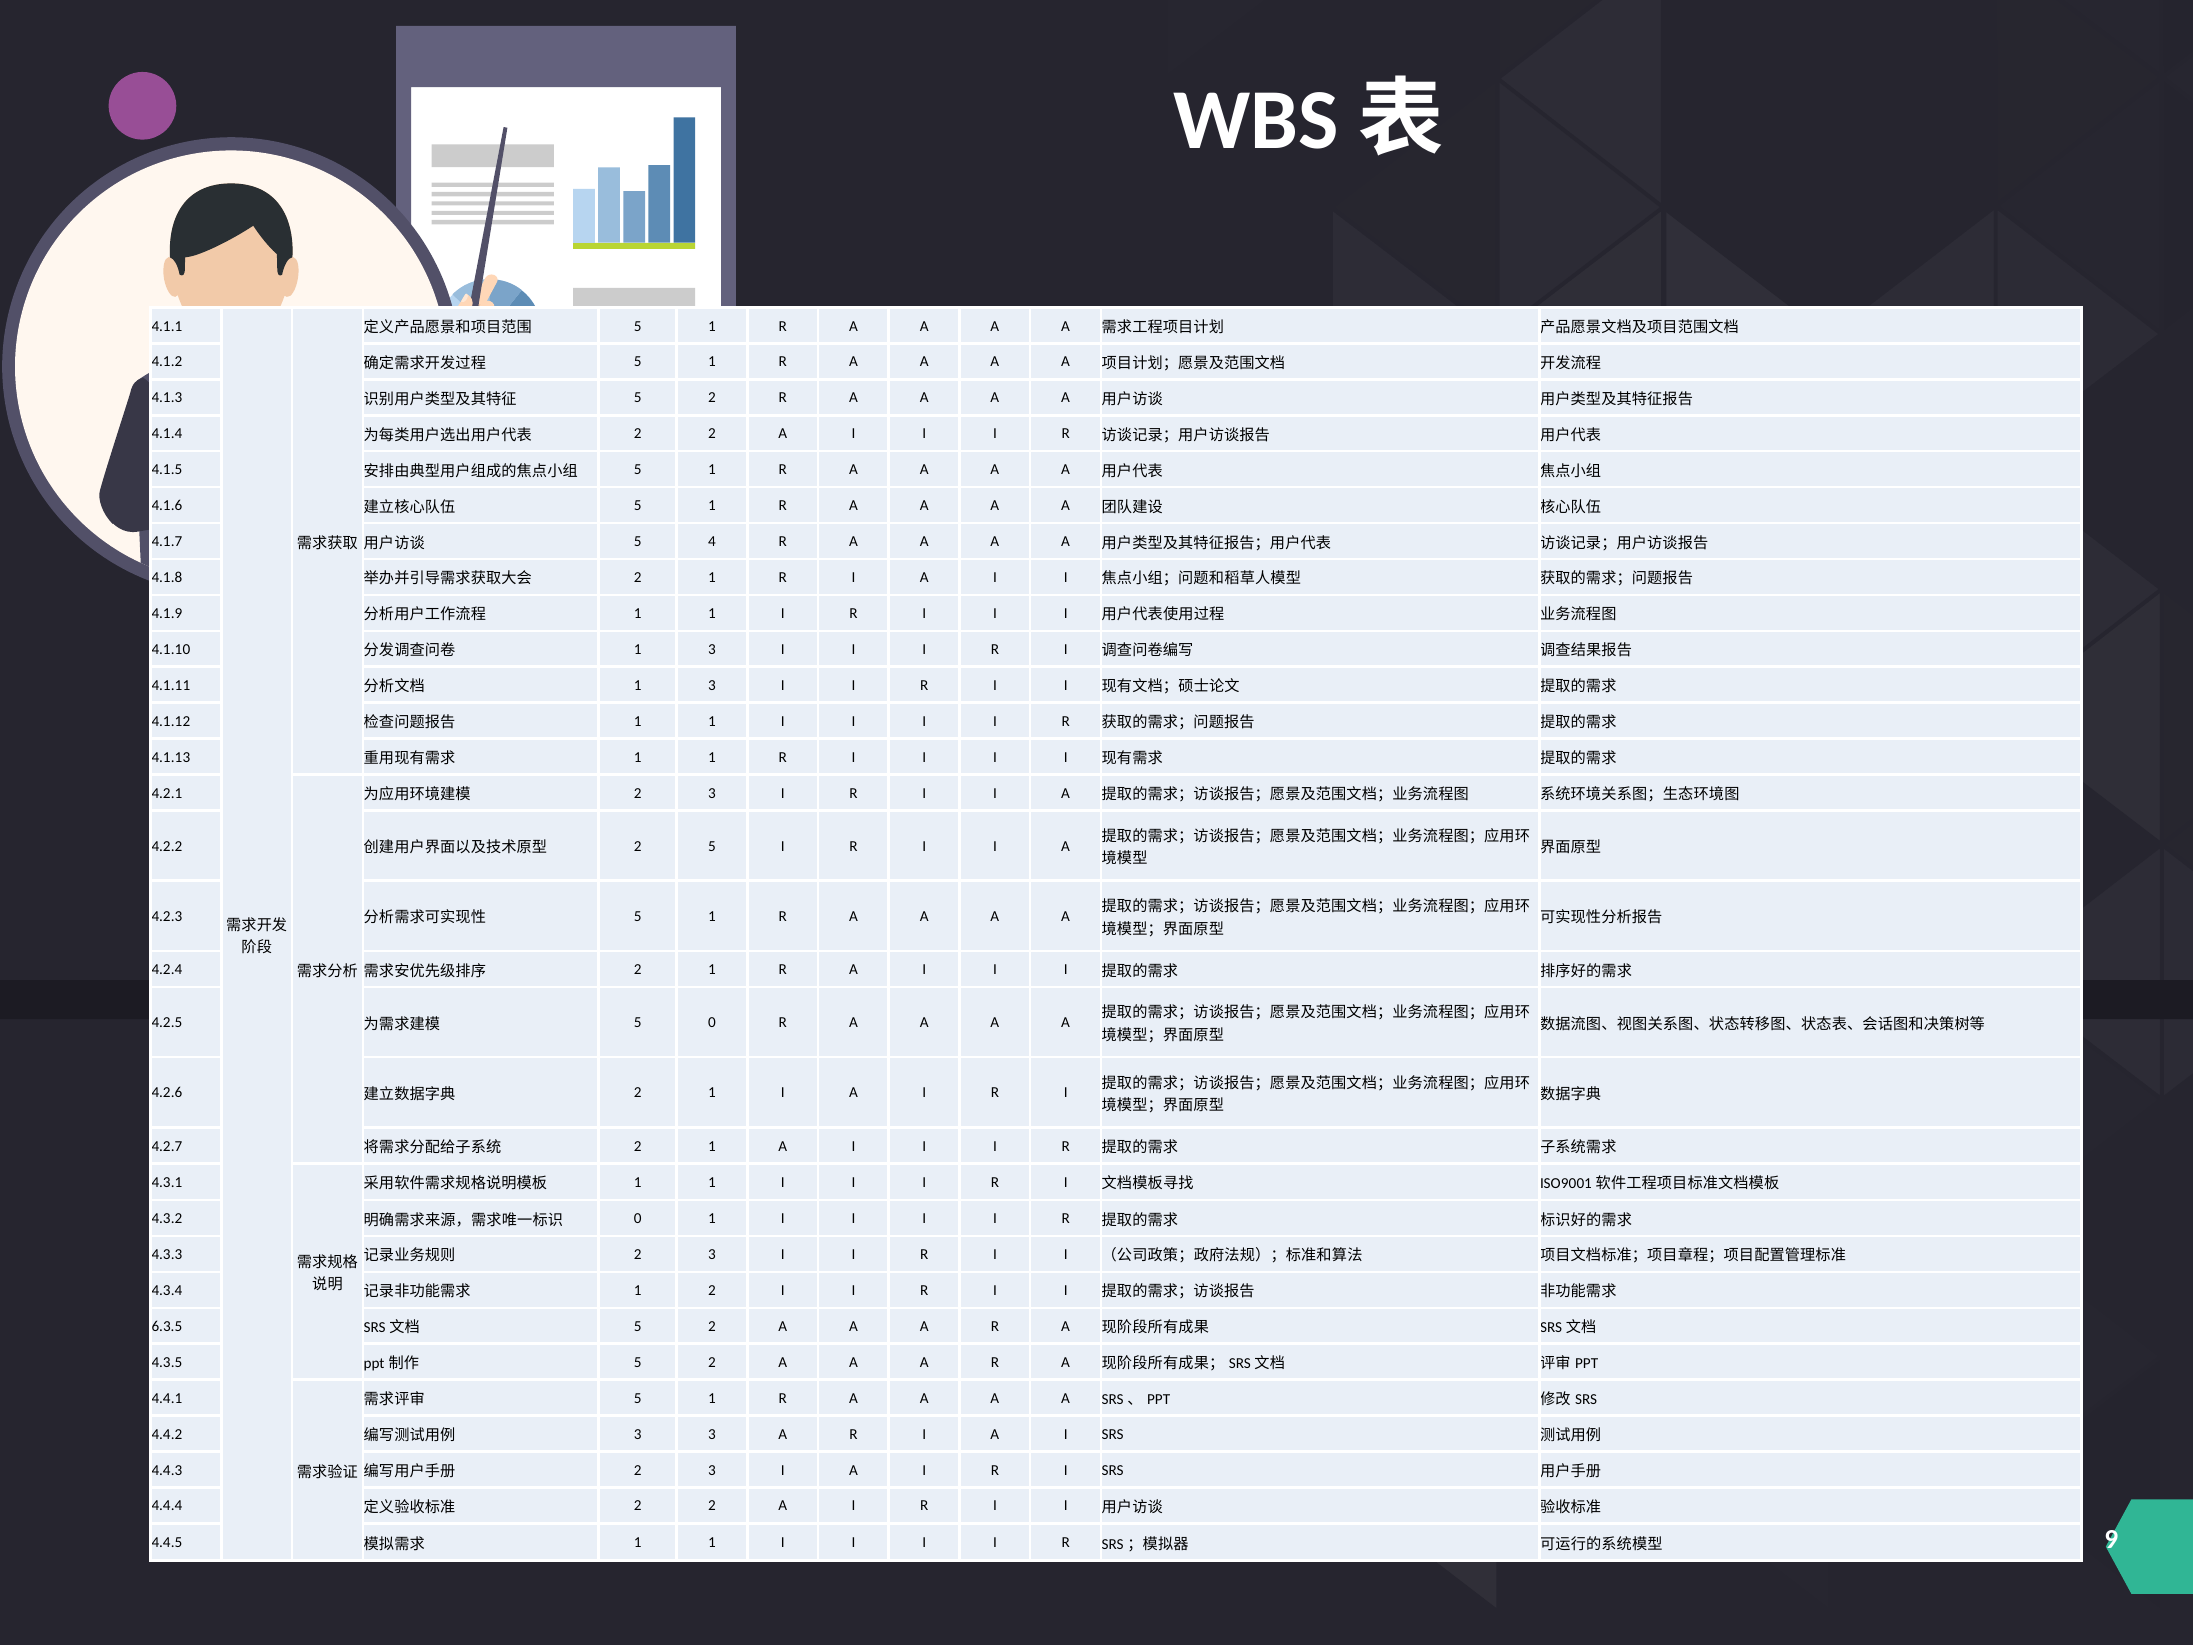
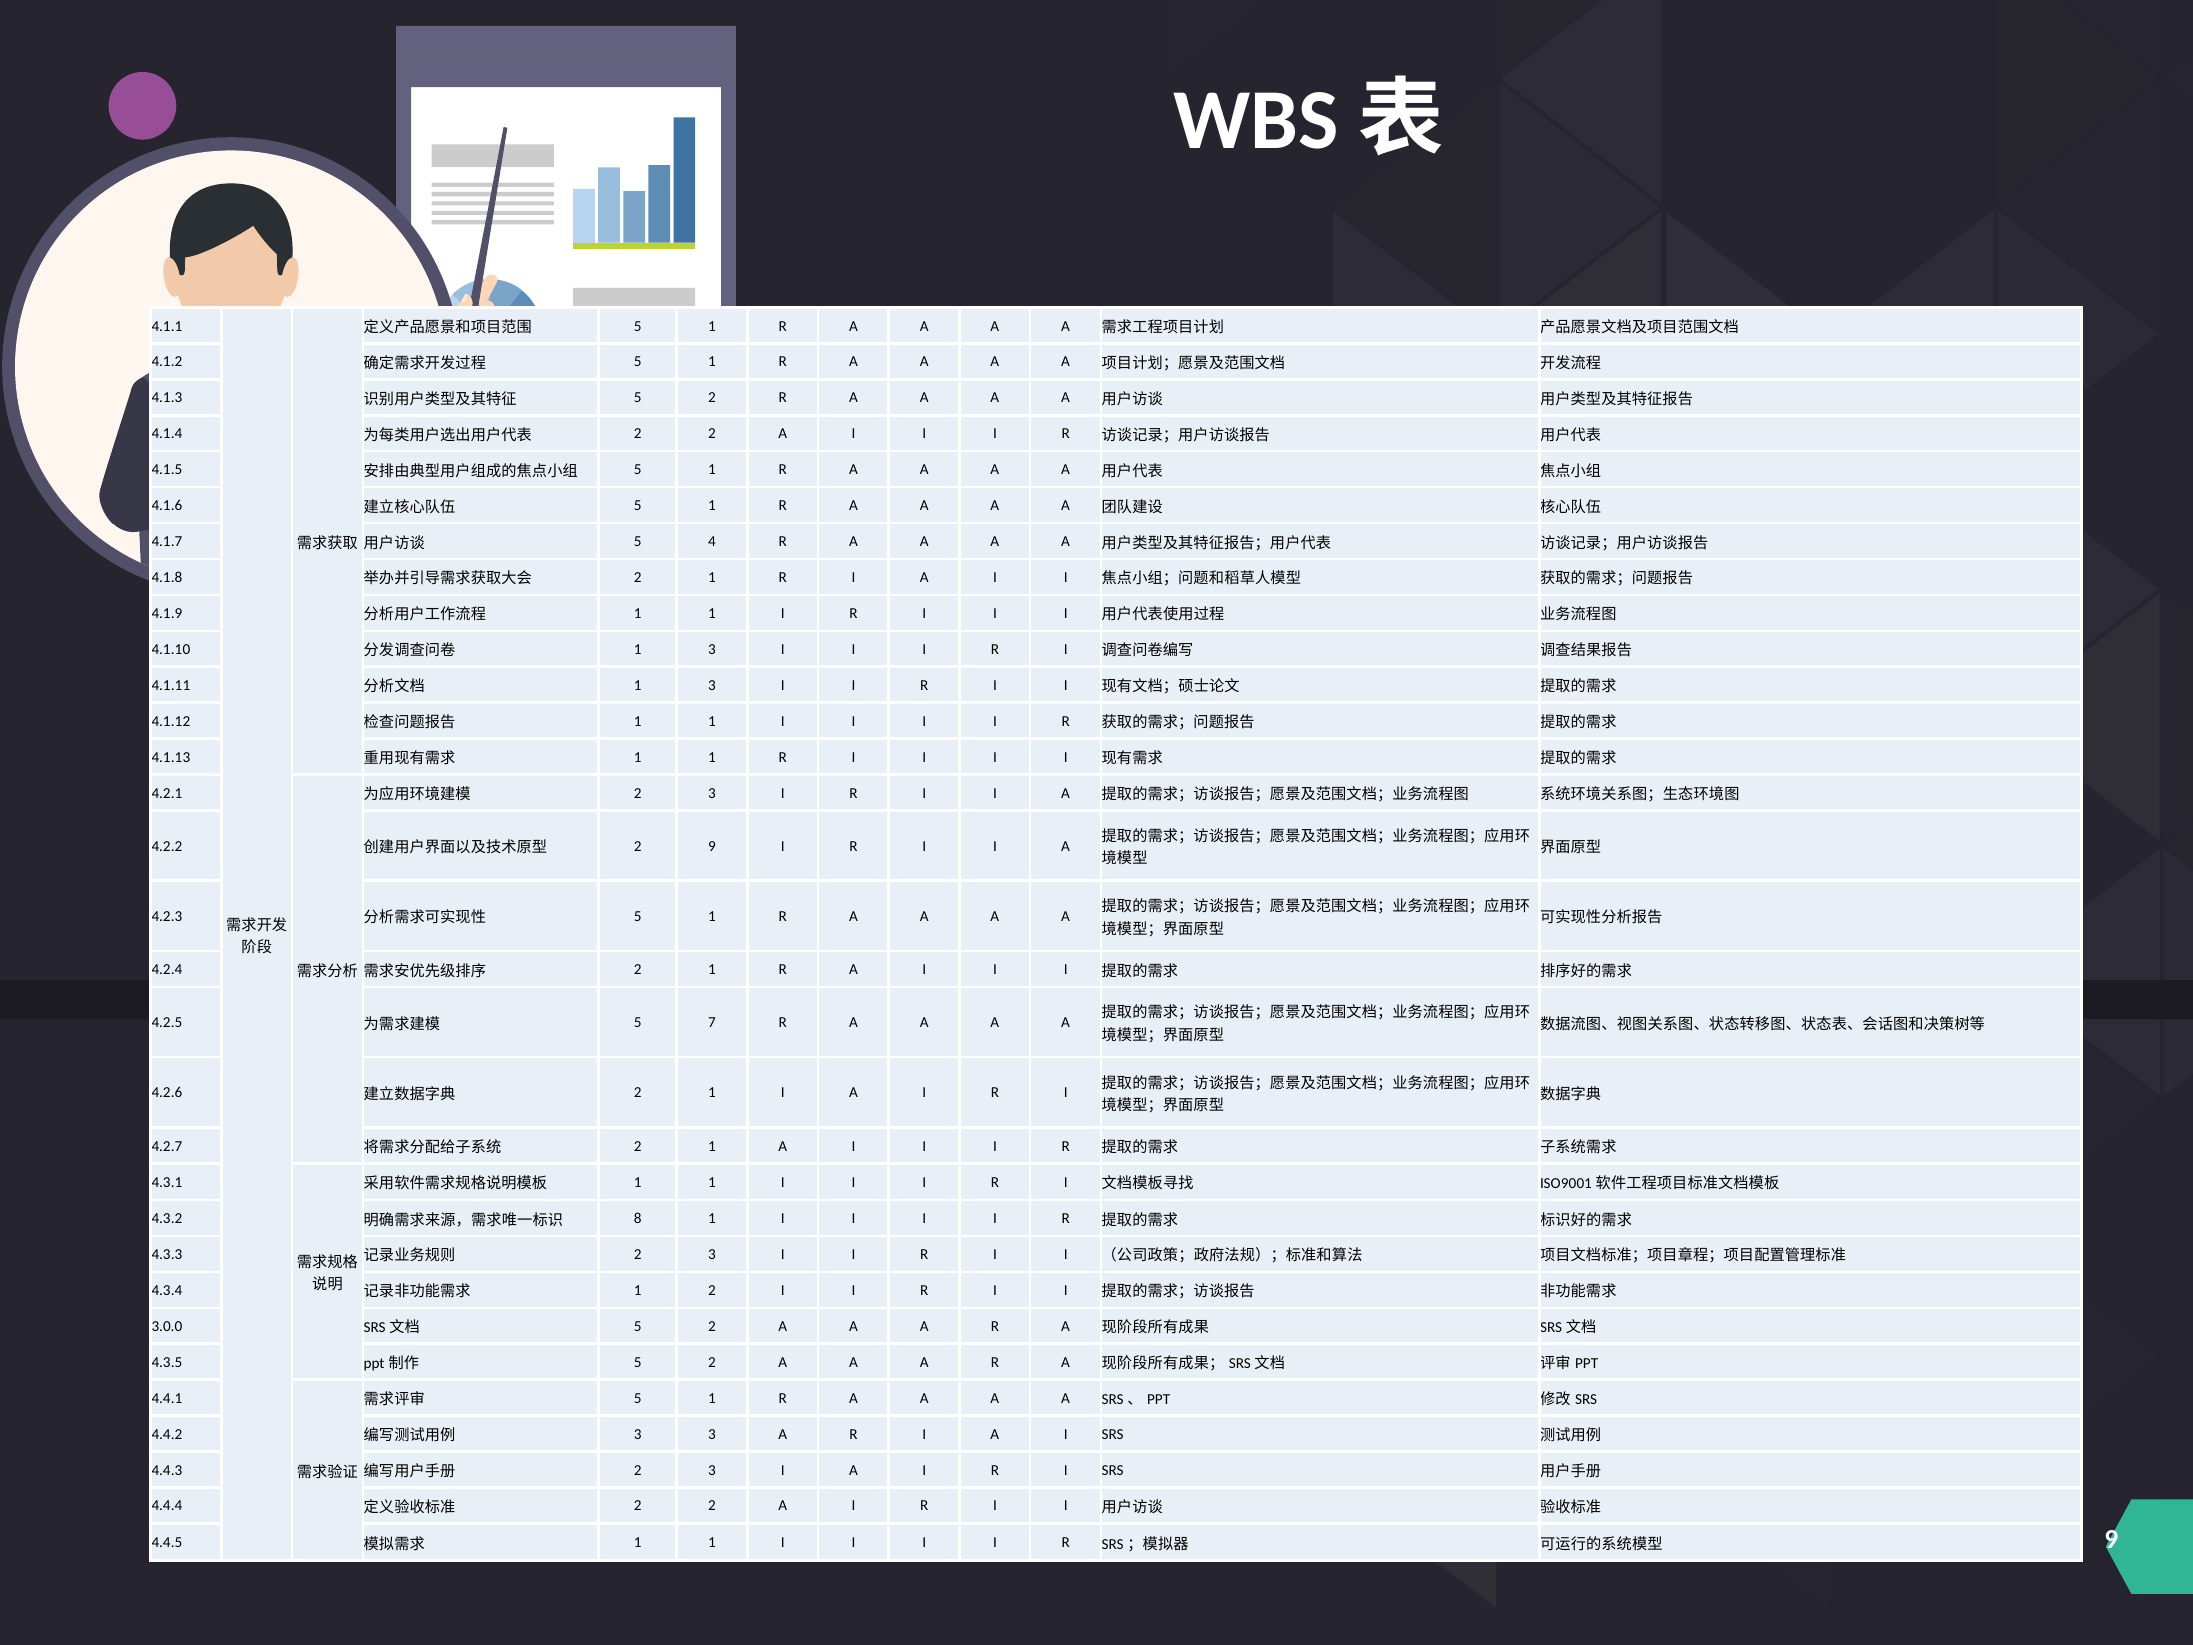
2 5: 5 -> 9
5 0: 0 -> 7
0 at (638, 1218): 0 -> 8
6.3.5: 6.3.5 -> 3.0.0
